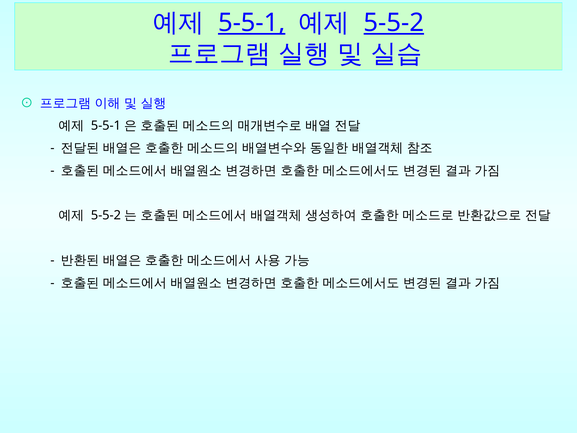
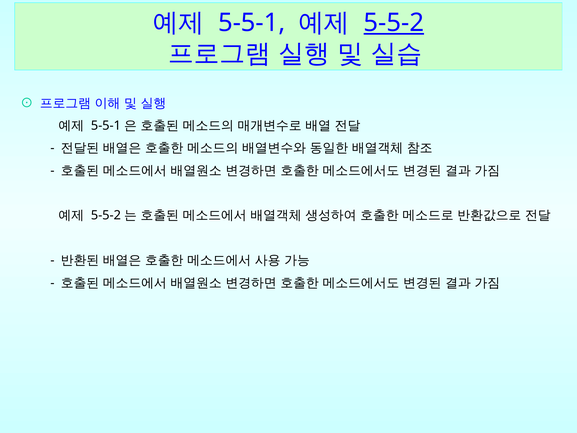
5-5-1 underline: present -> none
